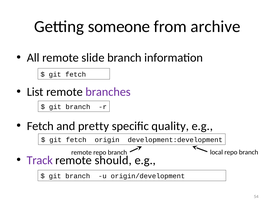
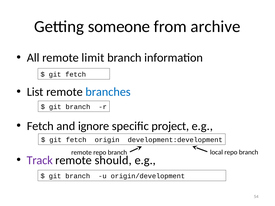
slide: slide -> limit
branches colour: purple -> blue
pretty: pretty -> ignore
quality: quality -> project
